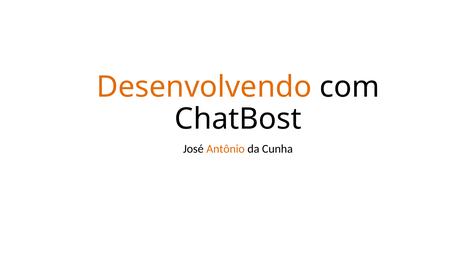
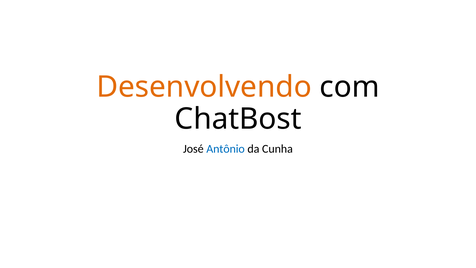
Antônio colour: orange -> blue
